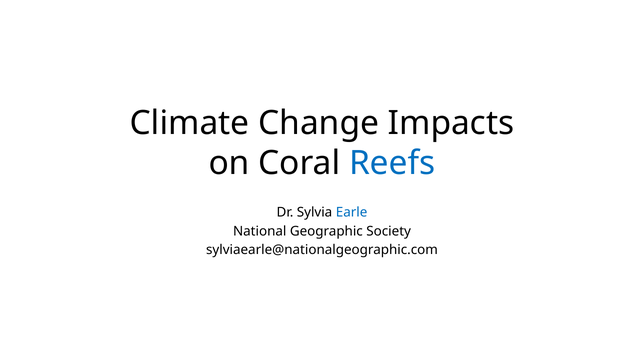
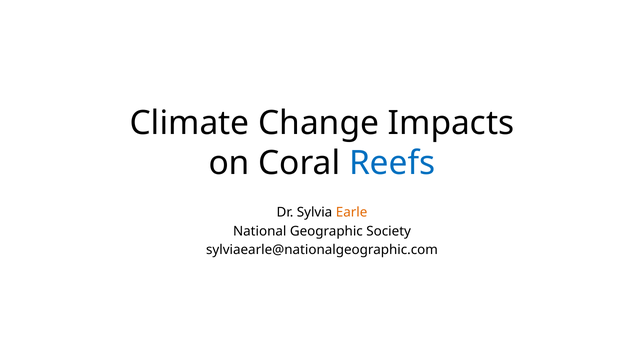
Earle colour: blue -> orange
